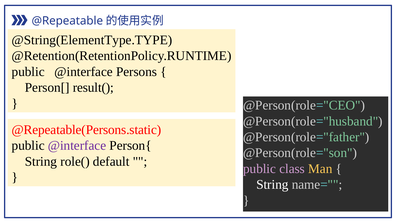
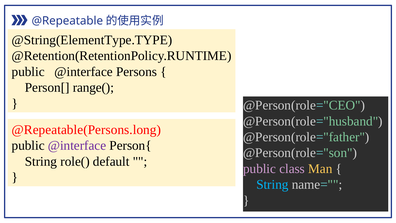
result(: result( -> range(
@Repeatable(Persons.static: @Repeatable(Persons.static -> @Repeatable(Persons.long
String at (272, 184) colour: white -> light blue
